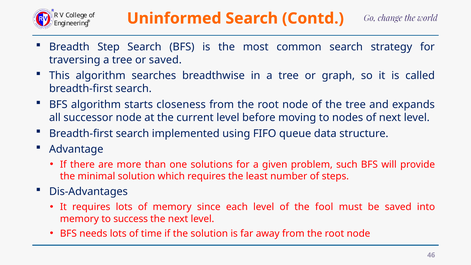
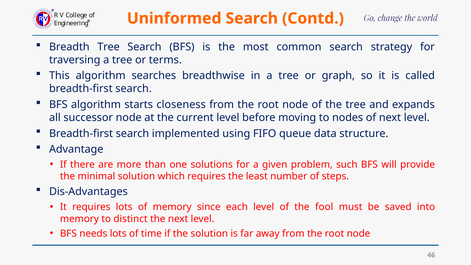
Breadth Step: Step -> Tree
or saved: saved -> terms
success: success -> distinct
